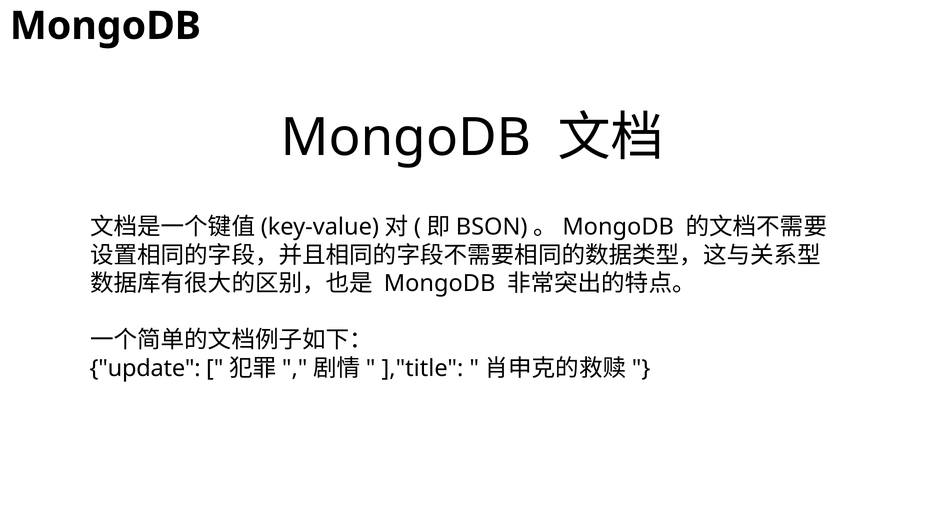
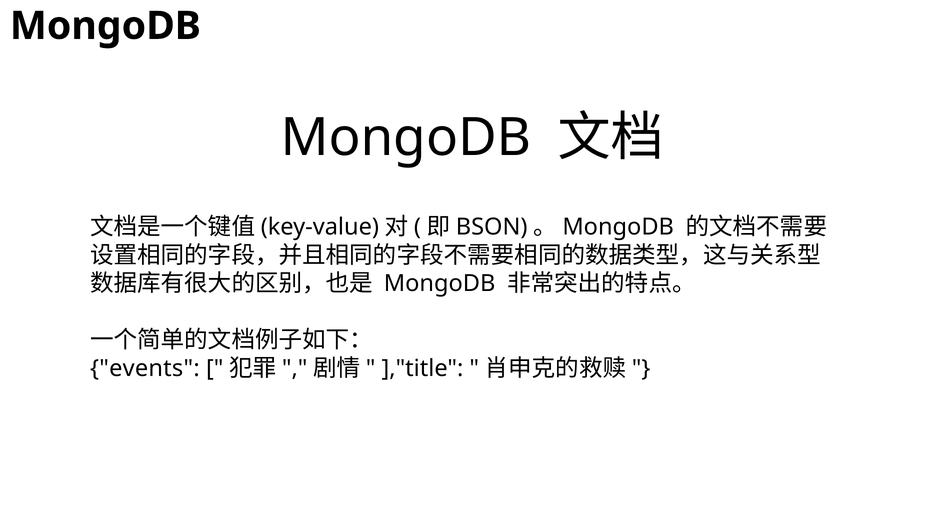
update: update -> events
